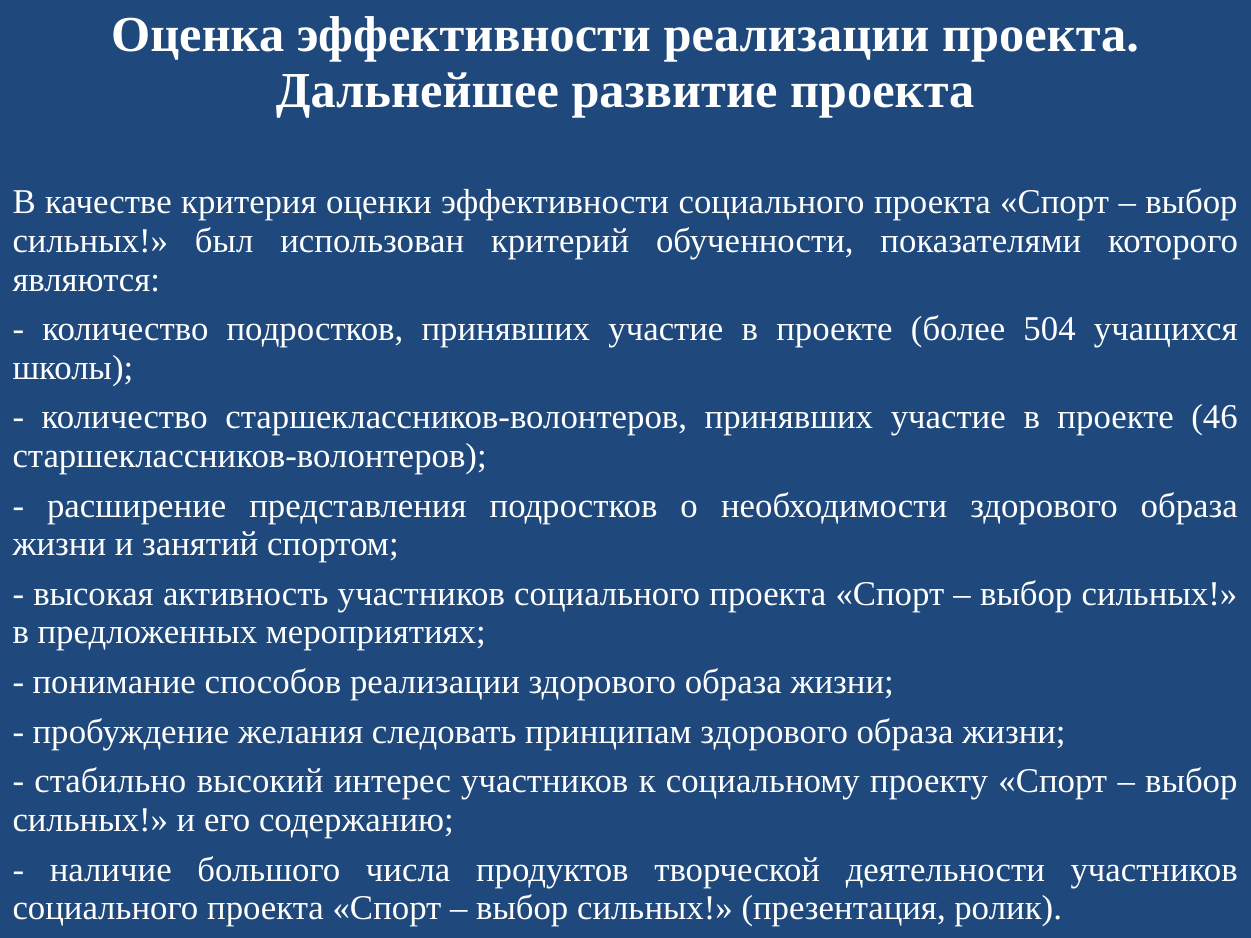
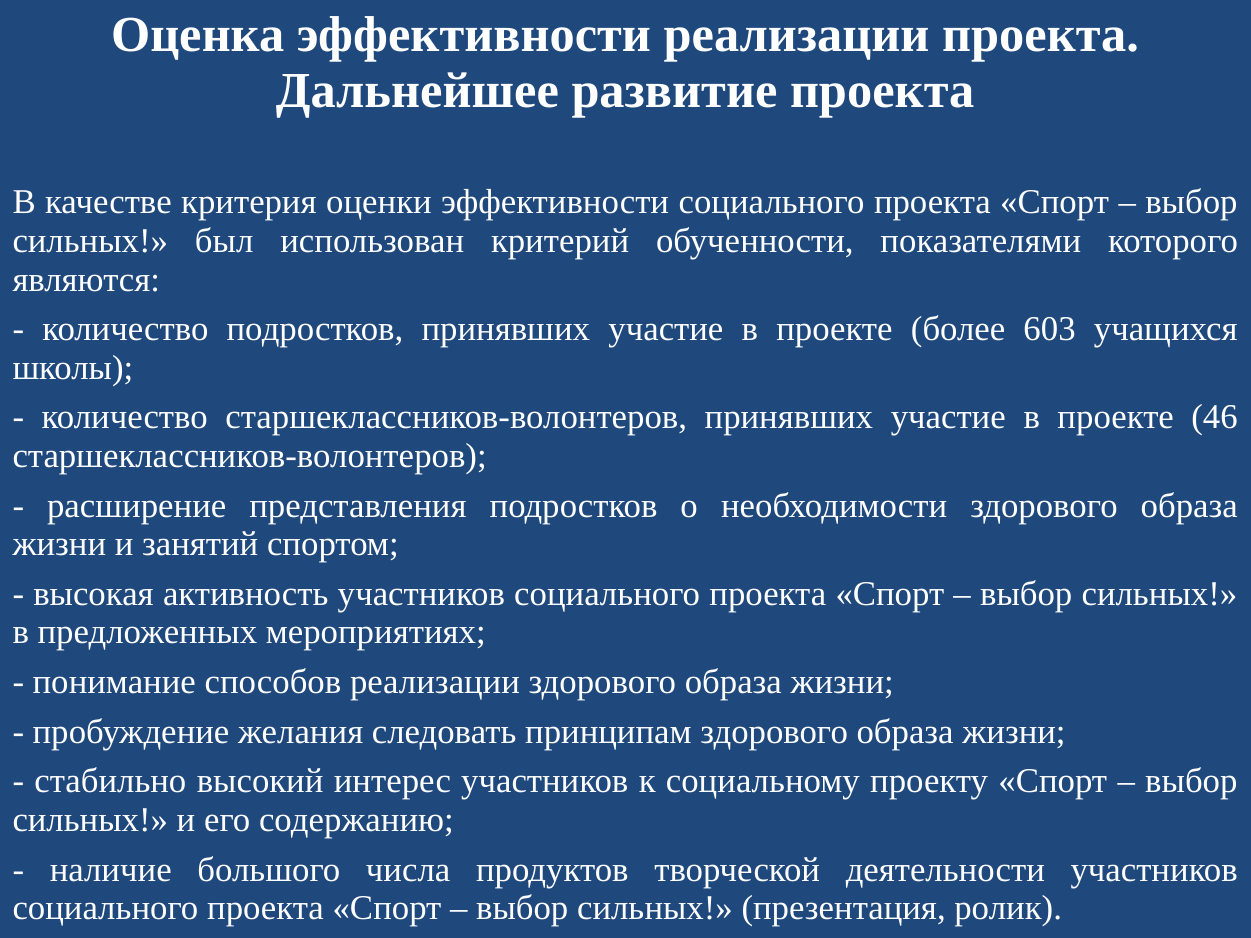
504: 504 -> 603
